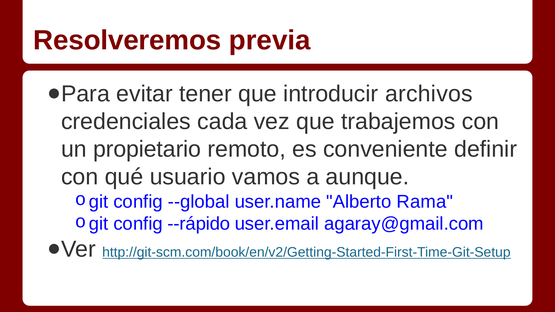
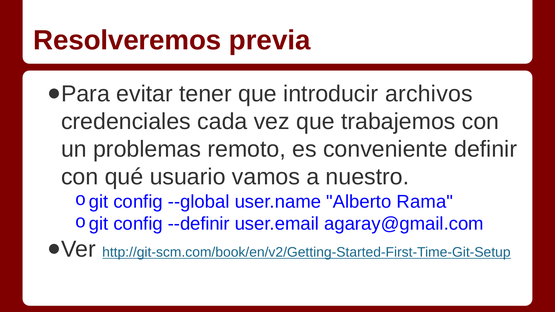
propietario: propietario -> problemas
aunque: aunque -> nuestro
--rápido: --rápido -> --definir
